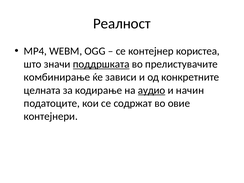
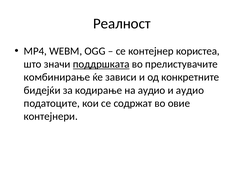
целната: целната -> бидејќи
аудио at (152, 90) underline: present -> none
и начин: начин -> аудио
